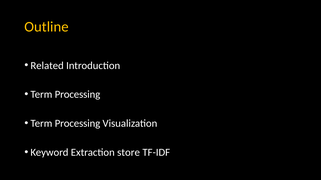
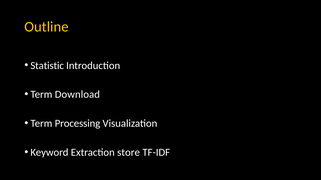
Related: Related -> Statistic
Processing at (77, 95): Processing -> Download
